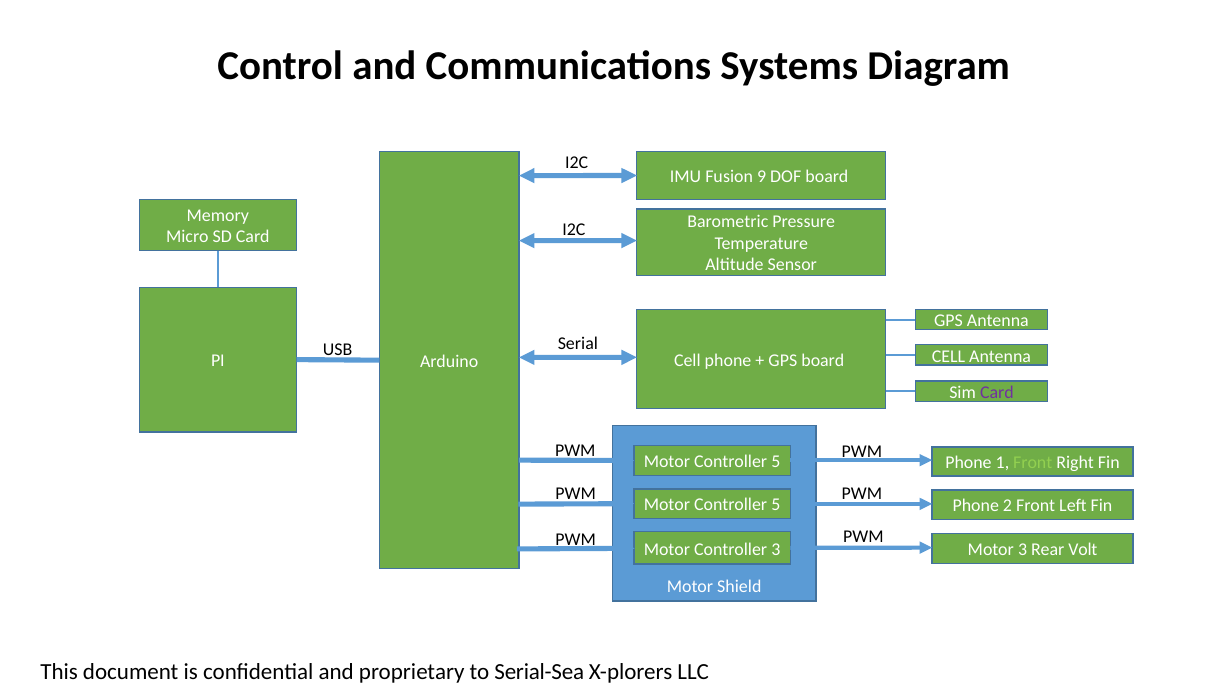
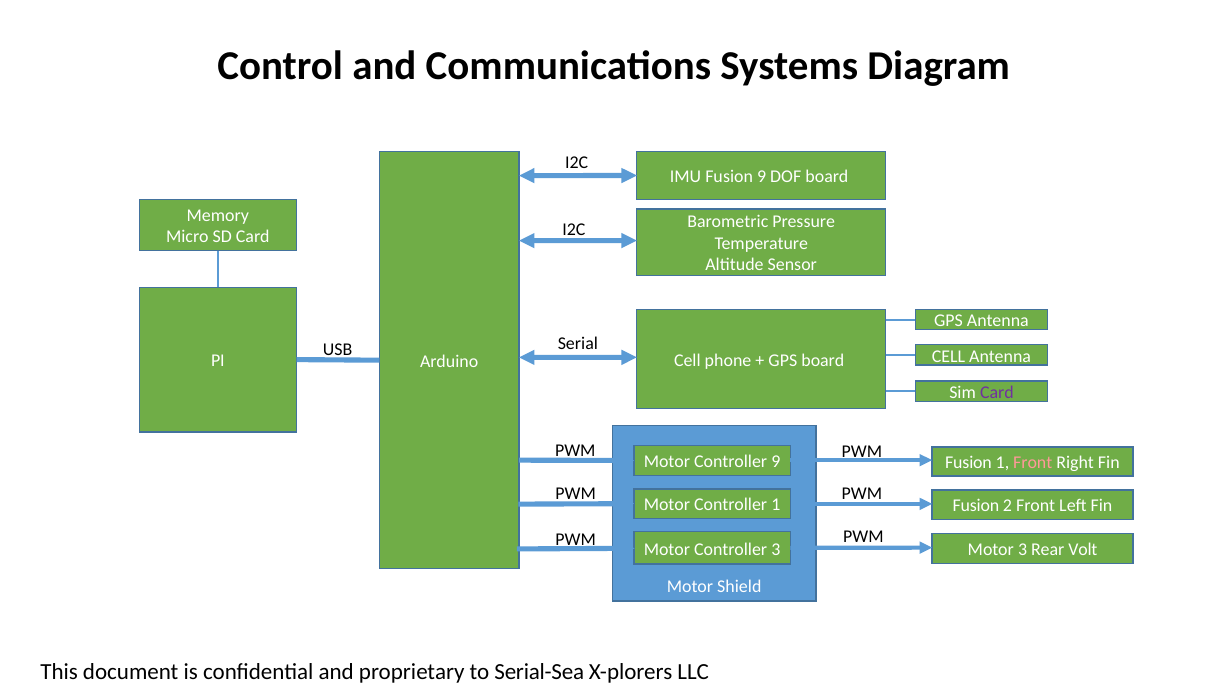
5 at (776, 462): 5 -> 9
Phone at (968, 463): Phone -> Fusion
Front at (1033, 463) colour: light green -> pink
5 at (776, 505): 5 -> 1
Phone at (976, 506): Phone -> Fusion
